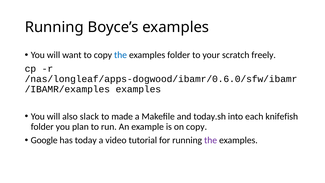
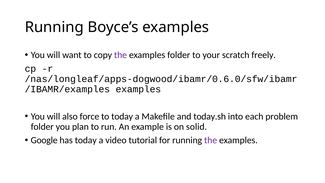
the at (121, 55) colour: blue -> purple
slack: slack -> force
to made: made -> today
knifefish: knifefish -> problem
on copy: copy -> solid
